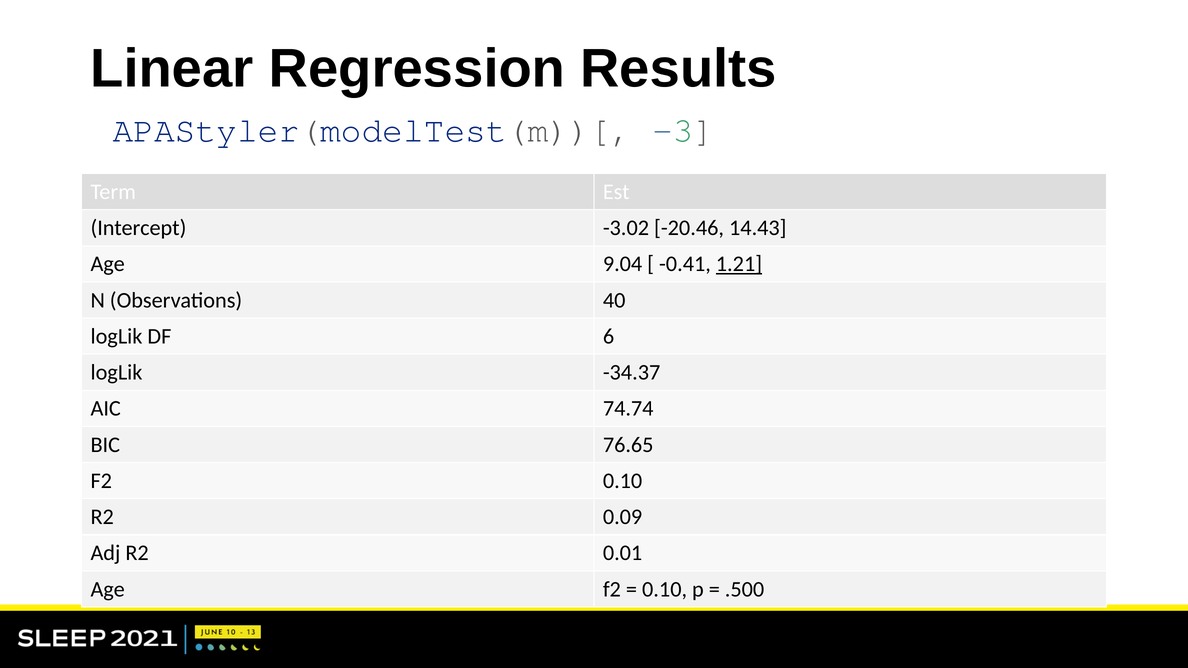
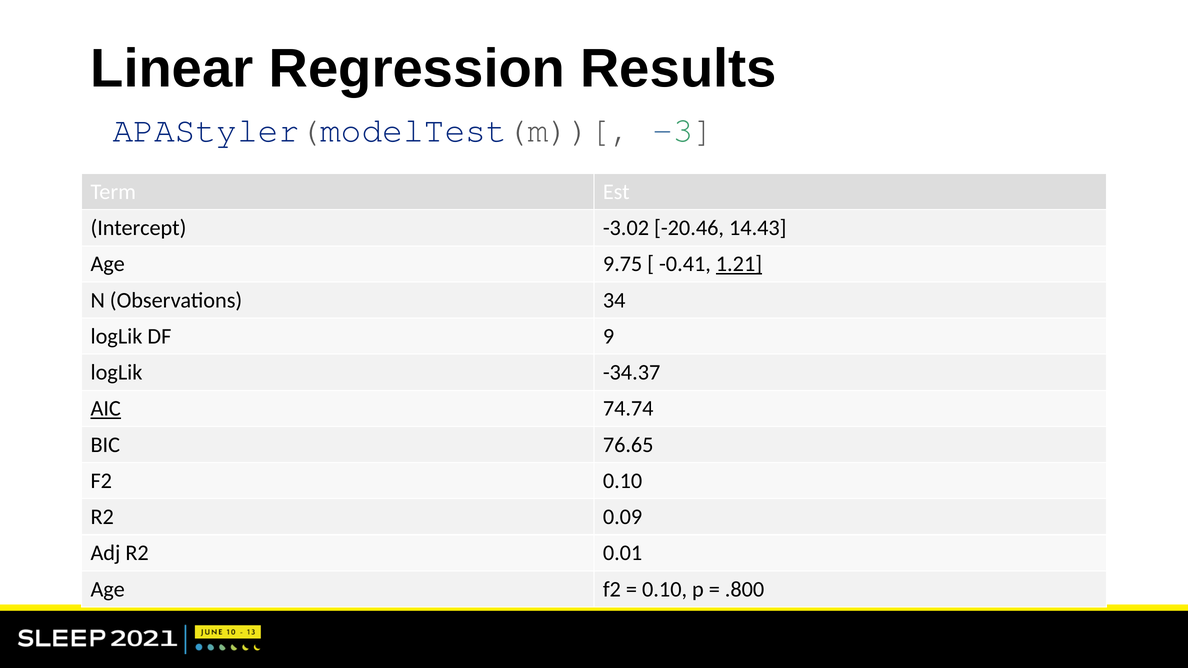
9.04: 9.04 -> 9.75
40: 40 -> 34
6: 6 -> 9
AIC underline: none -> present
.500: .500 -> .800
